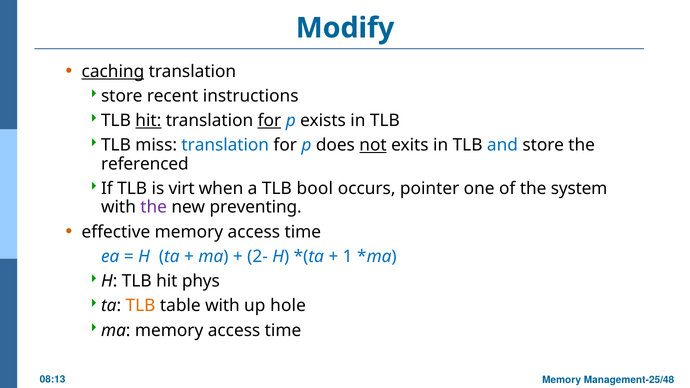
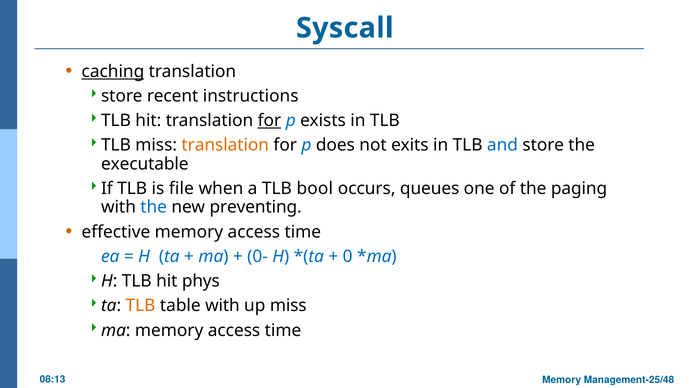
Modify: Modify -> Syscall
hit at (148, 121) underline: present -> none
translation at (225, 145) colour: blue -> orange
not underline: present -> none
referenced: referenced -> executable
virt: virt -> file
pointer: pointer -> queues
system: system -> paging
the at (154, 207) colour: purple -> blue
2-: 2- -> 0-
1: 1 -> 0
up hole: hole -> miss
